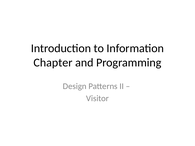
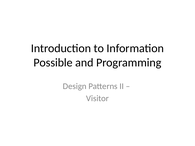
Chapter: Chapter -> Possible
